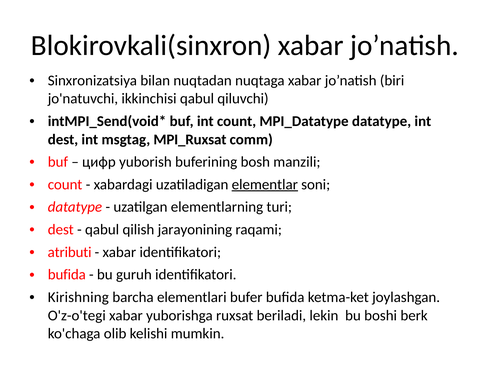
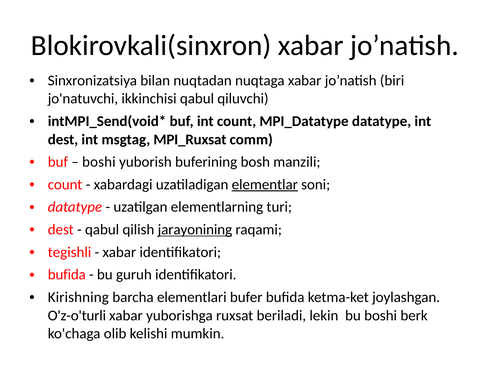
цифр at (99, 162): цифр -> boshi
jarayonining underline: none -> present
atributi: atributi -> tegishli
O'z-o'tegi: O'z-o'tegi -> O'z-o'turli
